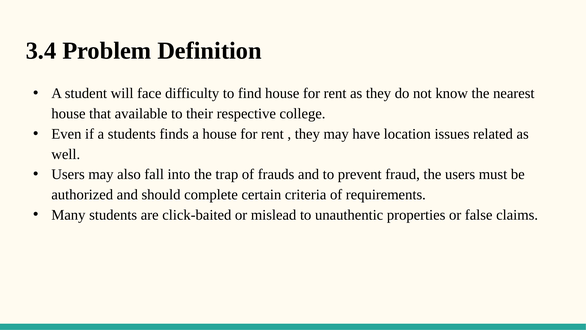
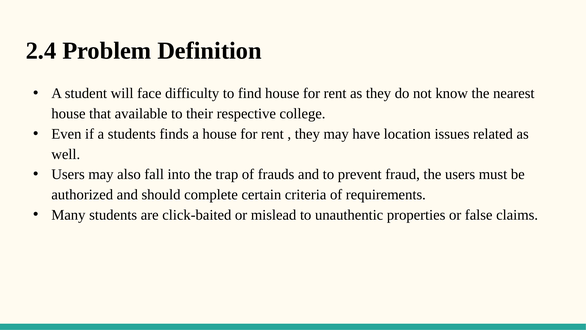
3.4: 3.4 -> 2.4
